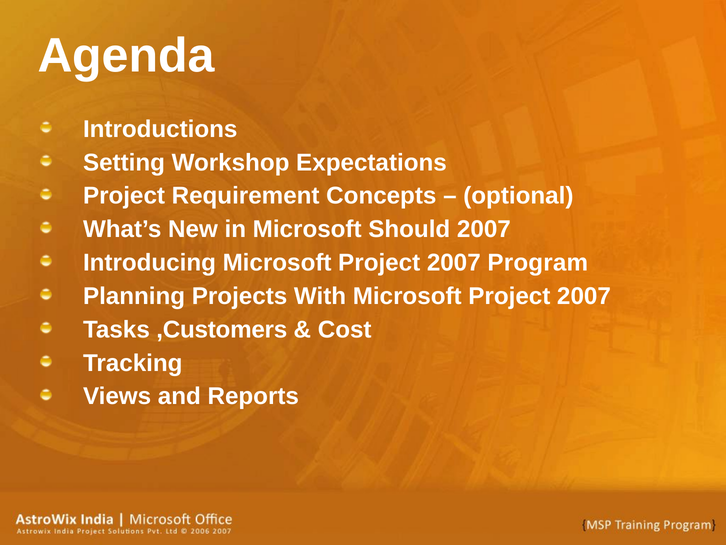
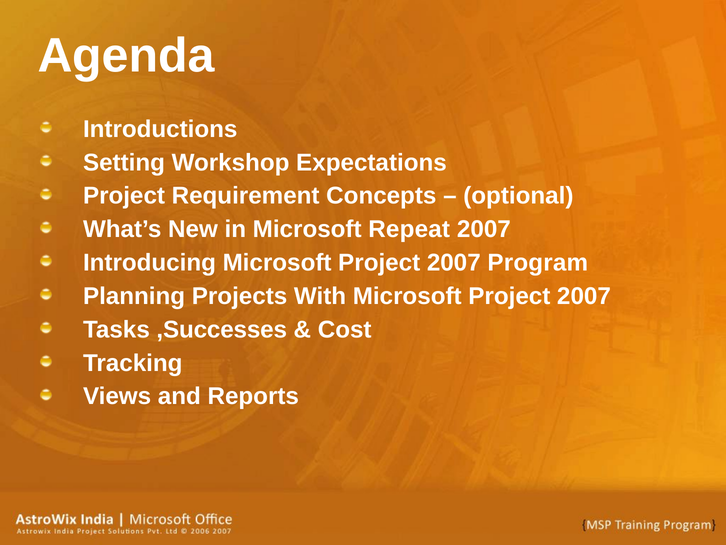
Should: Should -> Repeat
,Customers: ,Customers -> ,Successes
